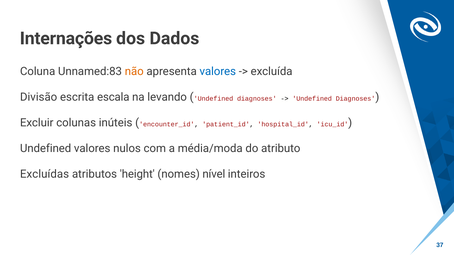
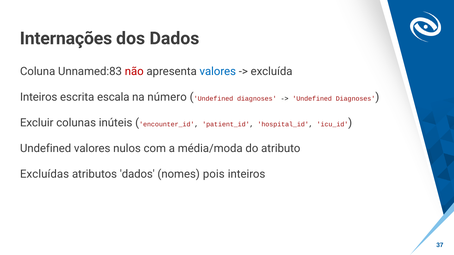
não colour: orange -> red
Divisão at (39, 97): Divisão -> Inteiros
levando: levando -> número
atributos height: height -> dados
nível: nível -> pois
